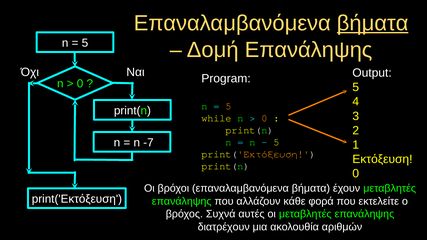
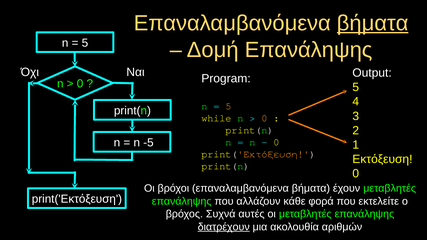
-7: -7 -> -5
5 at (276, 142): 5 -> 0
διατρέχουν underline: none -> present
